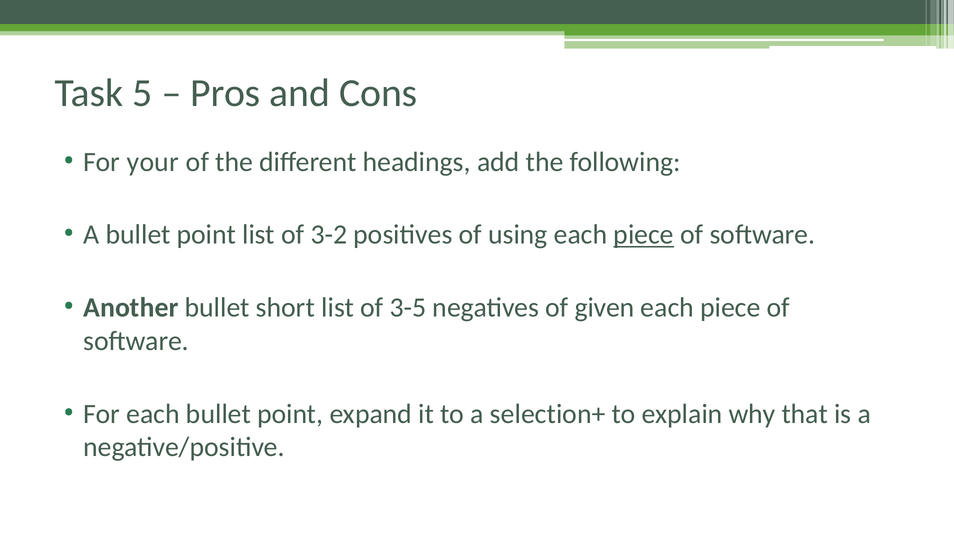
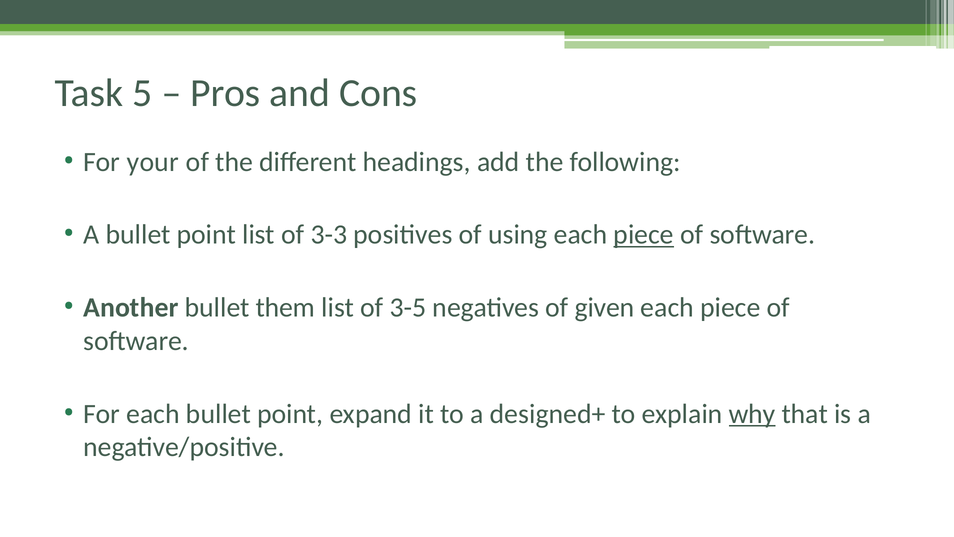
3-2: 3-2 -> 3-3
short: short -> them
selection+: selection+ -> designed+
why underline: none -> present
